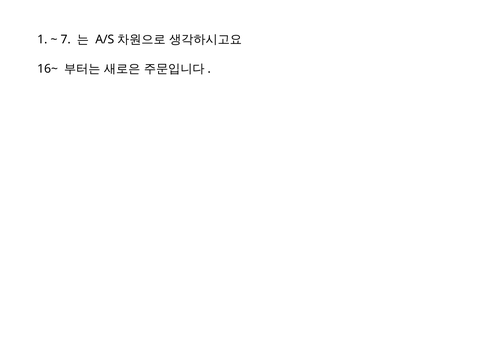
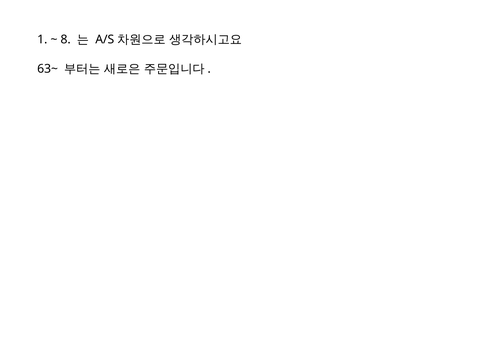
7: 7 -> 8
16~: 16~ -> 63~
